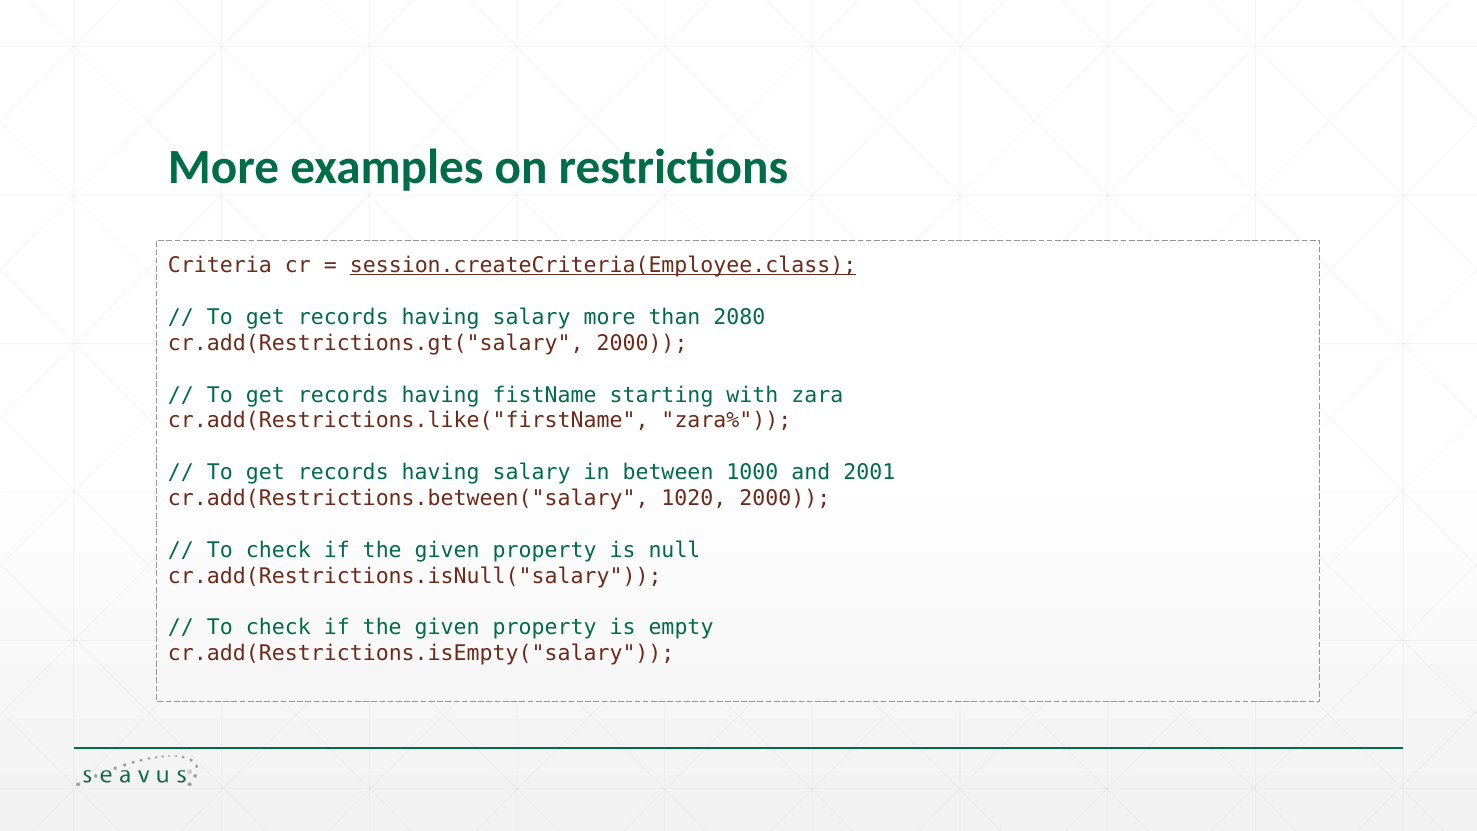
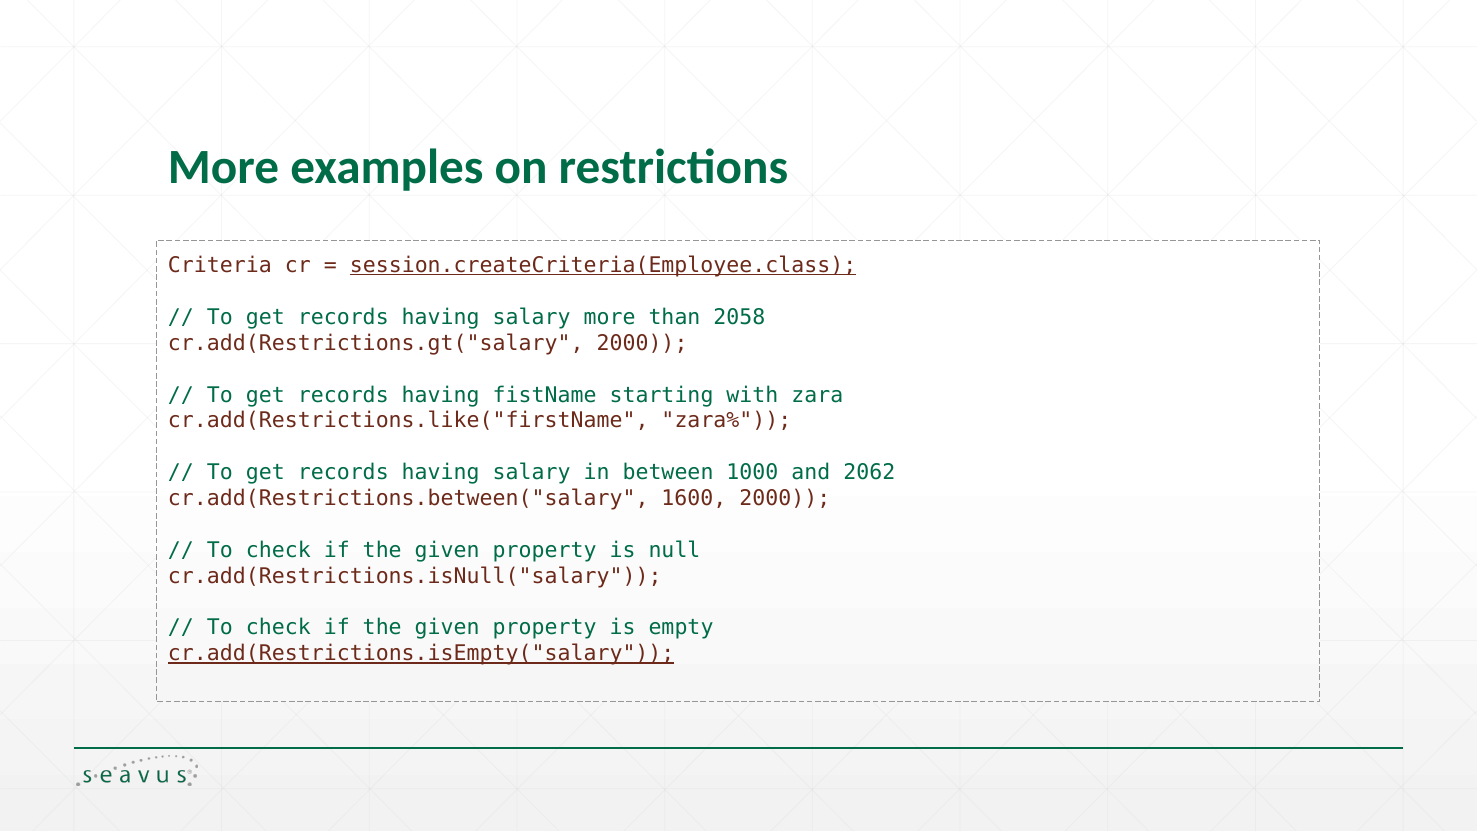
2080: 2080 -> 2058
2001: 2001 -> 2062
1020: 1020 -> 1600
cr.add(Restrictions.isEmpty("salary underline: none -> present
